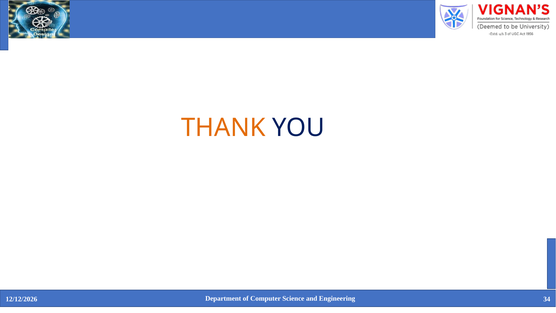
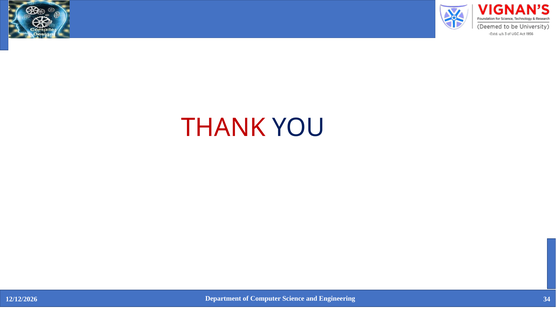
THANK colour: orange -> red
